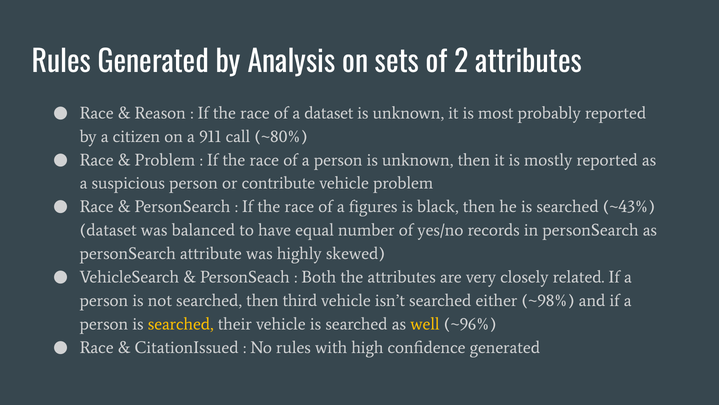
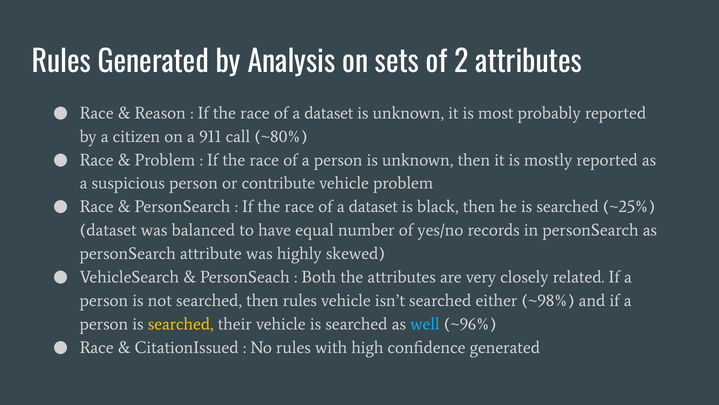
figures at (373, 207): figures -> dataset
~43%: ~43% -> ~25%
then third: third -> rules
well colour: yellow -> light blue
